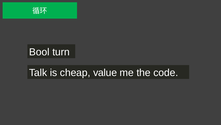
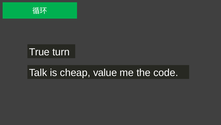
Bool: Bool -> True
